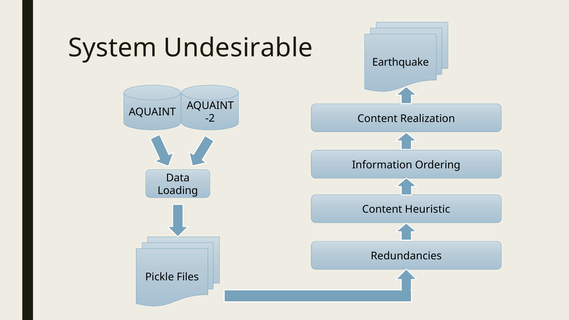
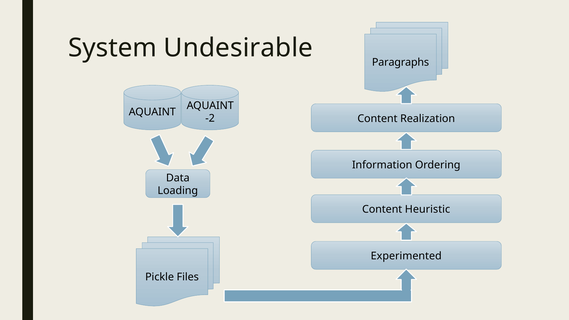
Earthquake: Earthquake -> Paragraphs
Redundancies: Redundancies -> Experimented
